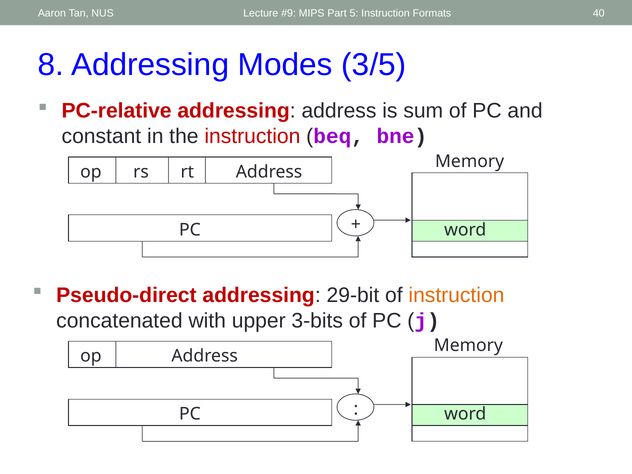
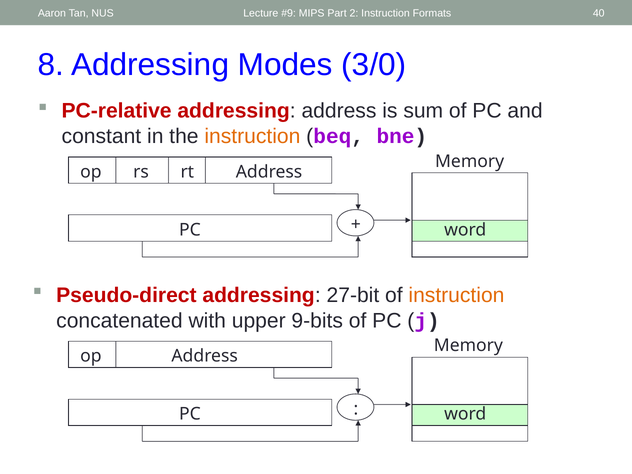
5: 5 -> 2
3/5: 3/5 -> 3/0
instruction at (252, 136) colour: red -> orange
29-bit: 29-bit -> 27-bit
3-bits: 3-bits -> 9-bits
